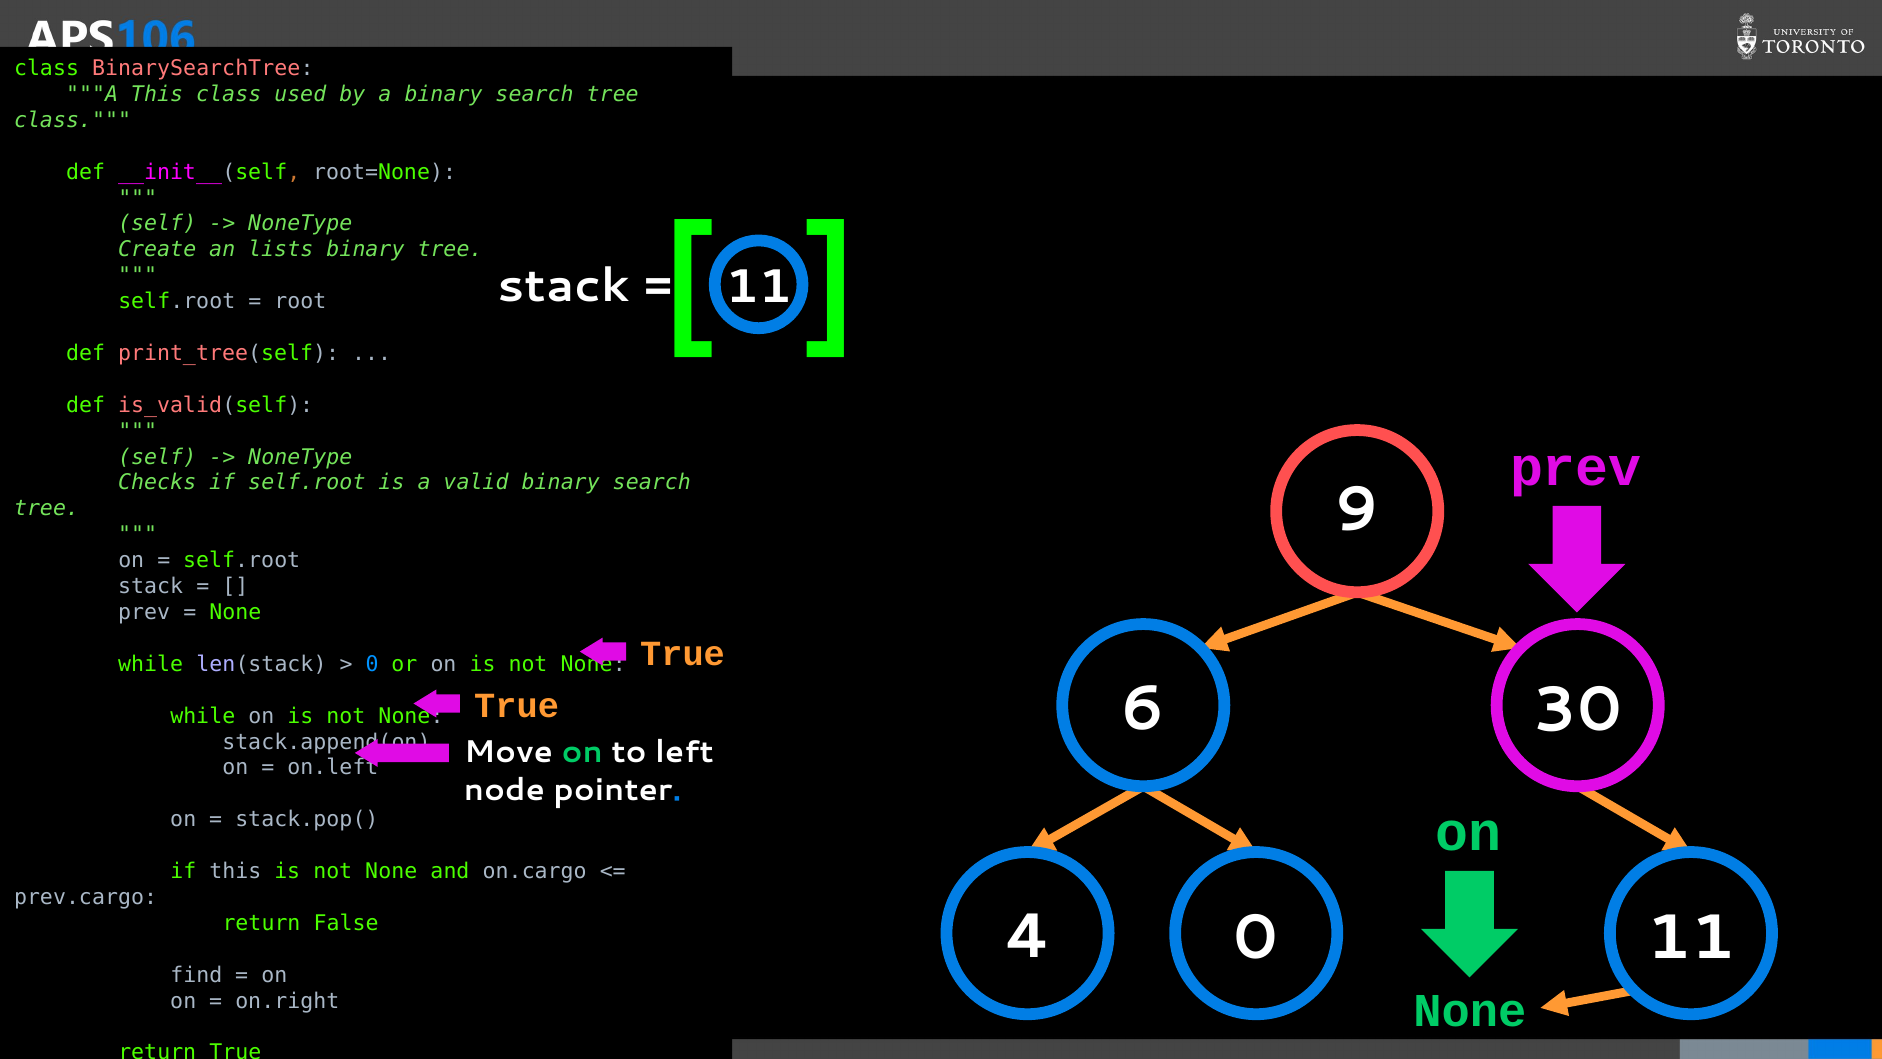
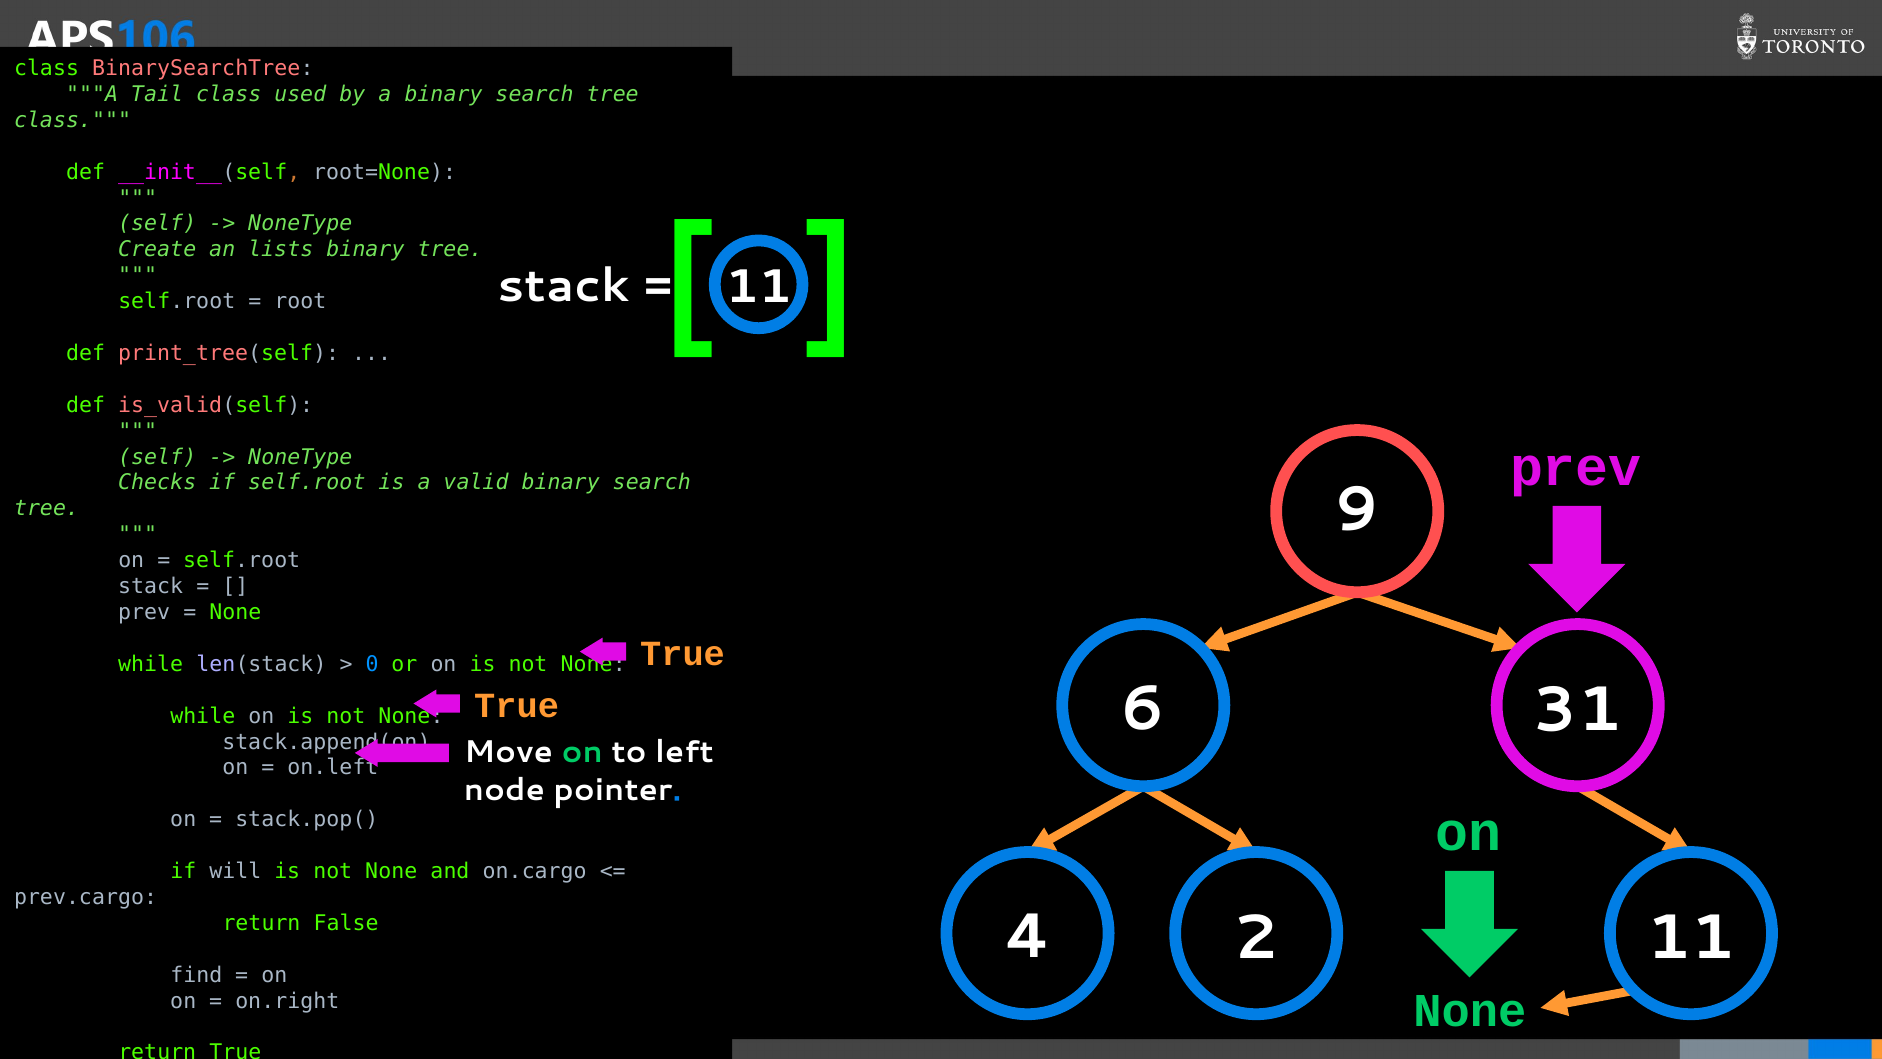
A This: This -> Tail
30: 30 -> 31
if this: this -> will
4 0: 0 -> 2
